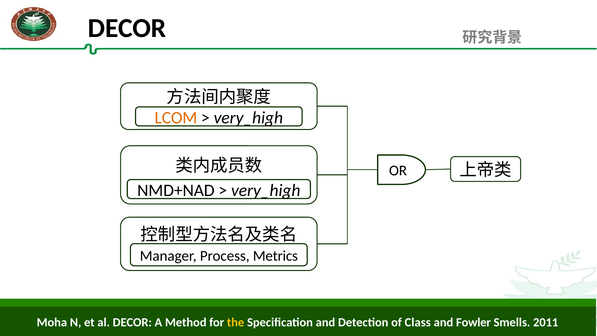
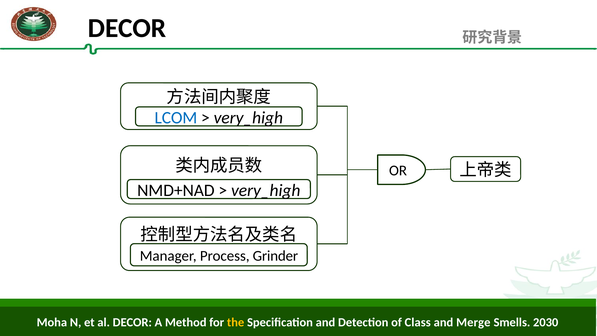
LCOM colour: orange -> blue
Metrics: Metrics -> Grinder
Fowler: Fowler -> Merge
2011: 2011 -> 2030
